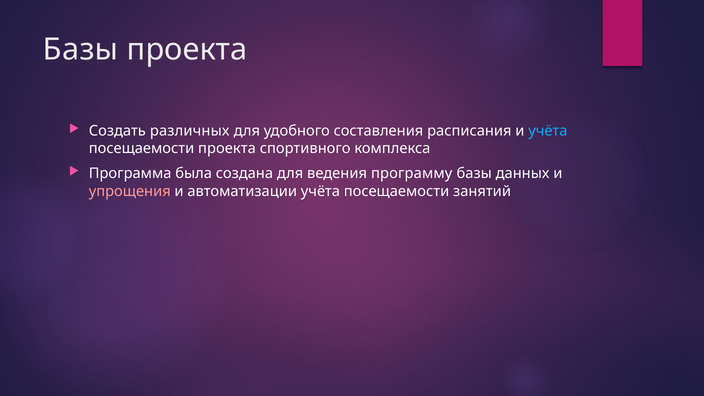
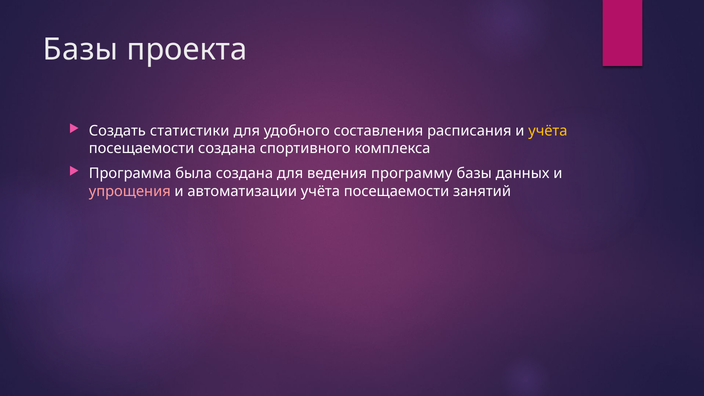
различных: различных -> статистики
учёта at (548, 131) colour: light blue -> yellow
посещаемости проекта: проекта -> создана
